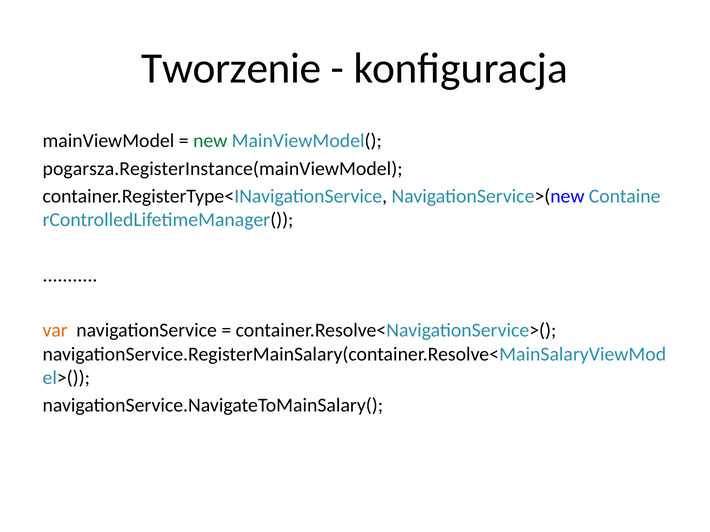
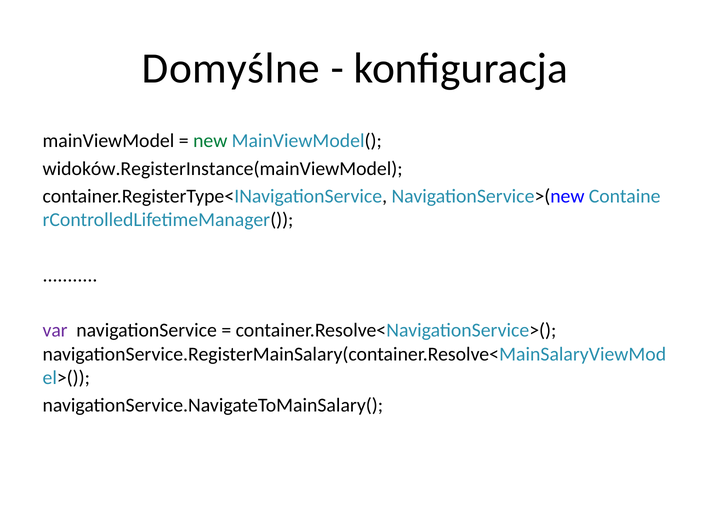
Tworzenie: Tworzenie -> Domyślne
pogarsza.RegisterInstance(mainViewModel: pogarsza.RegisterInstance(mainViewModel -> widoków.RegisterInstance(mainViewModel
var colour: orange -> purple
